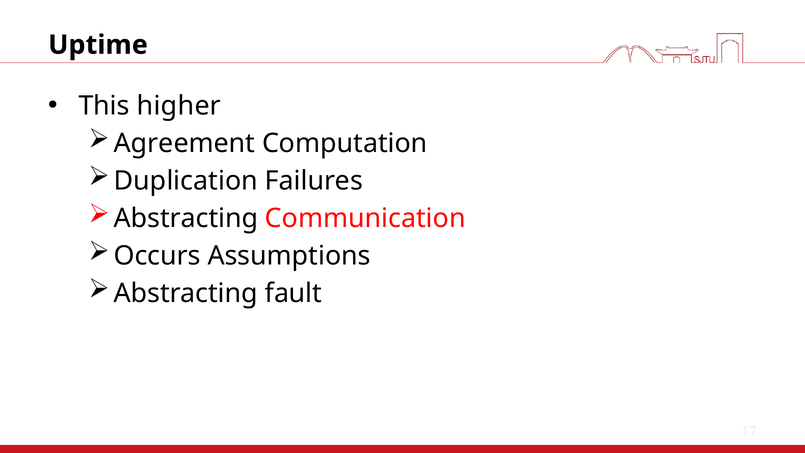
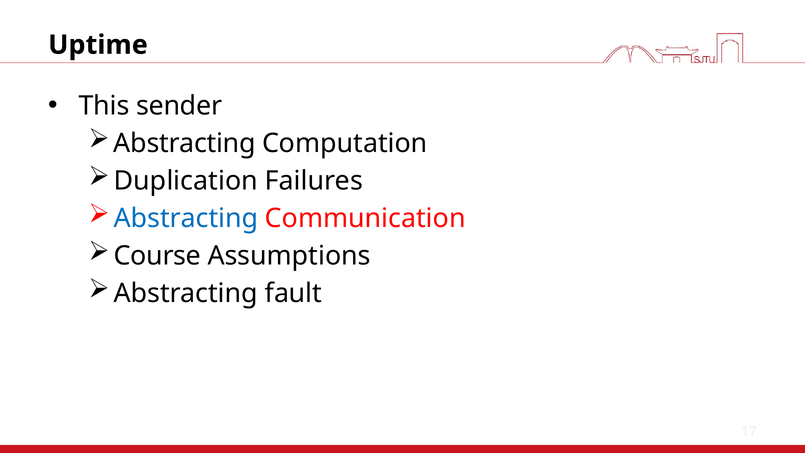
higher: higher -> sender
Agreement at (184, 143): Agreement -> Abstracting
Abstracting at (186, 218) colour: black -> blue
Occurs: Occurs -> Course
